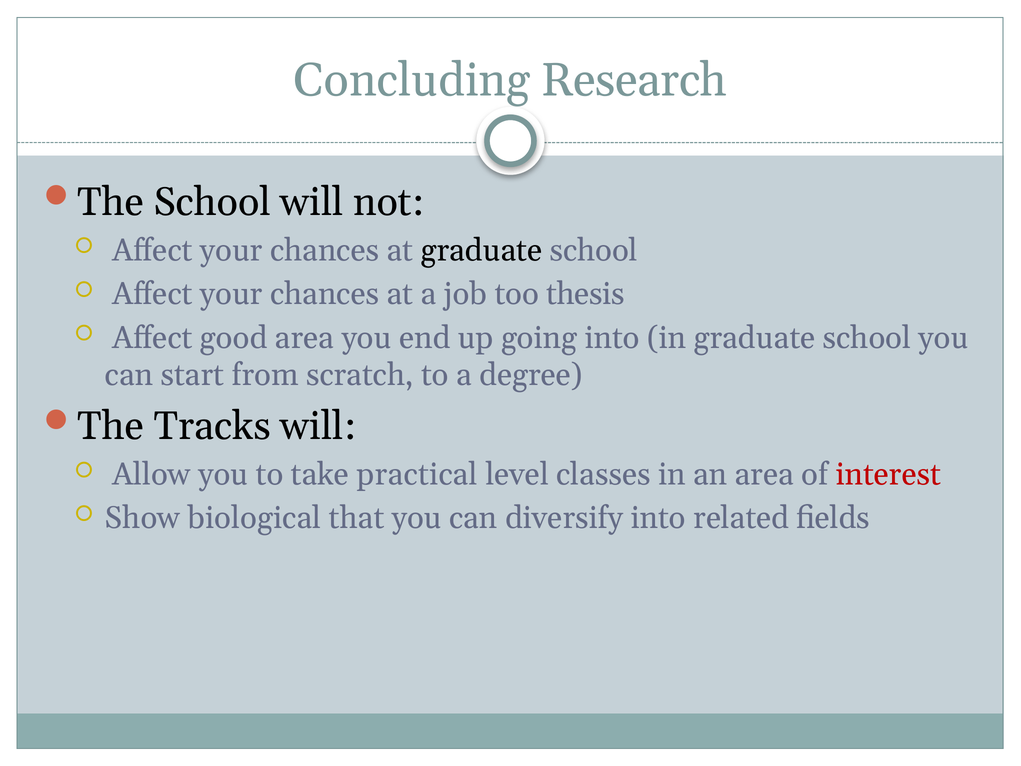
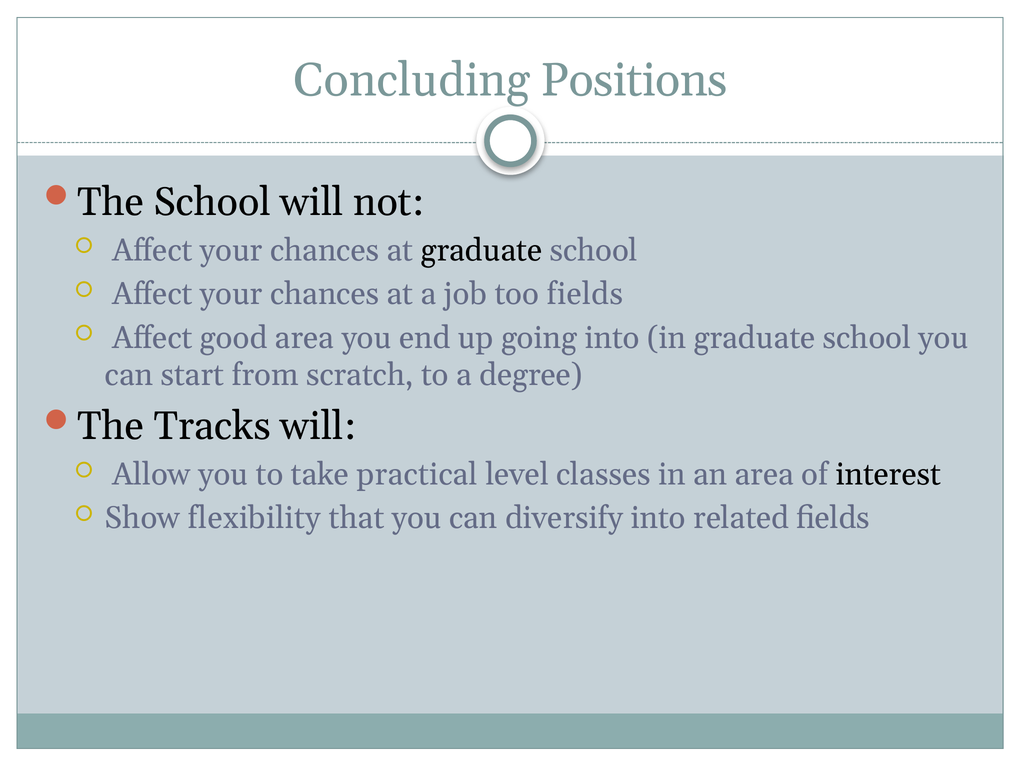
Research: Research -> Positions
too thesis: thesis -> fields
interest colour: red -> black
biological: biological -> flexibility
